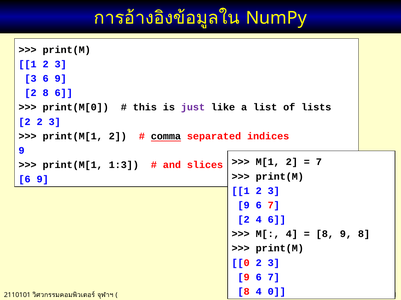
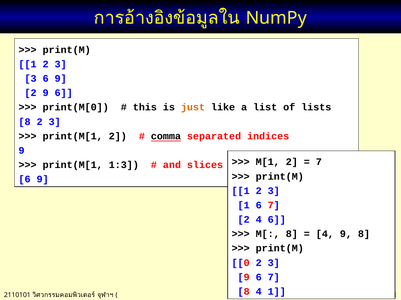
2 8: 8 -> 9
just colour: purple -> orange
2 at (25, 122): 2 -> 8
9 at (244, 206): 9 -> 1
M[ 4: 4 -> 8
8 at (325, 235): 8 -> 4
4 0: 0 -> 1
